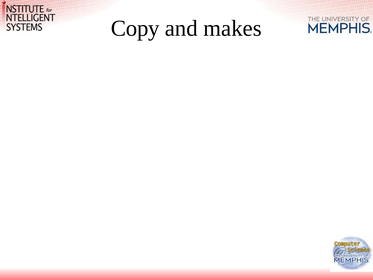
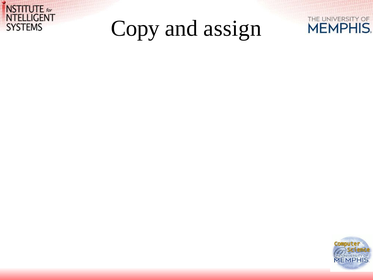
makes: makes -> assign
